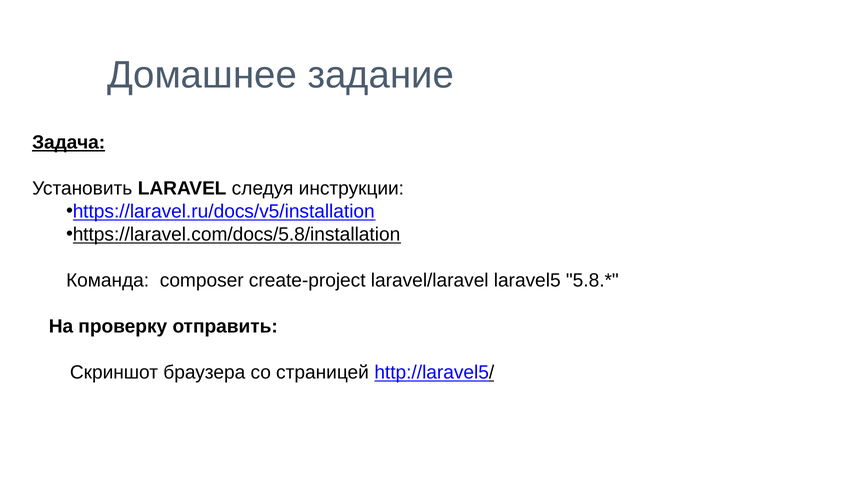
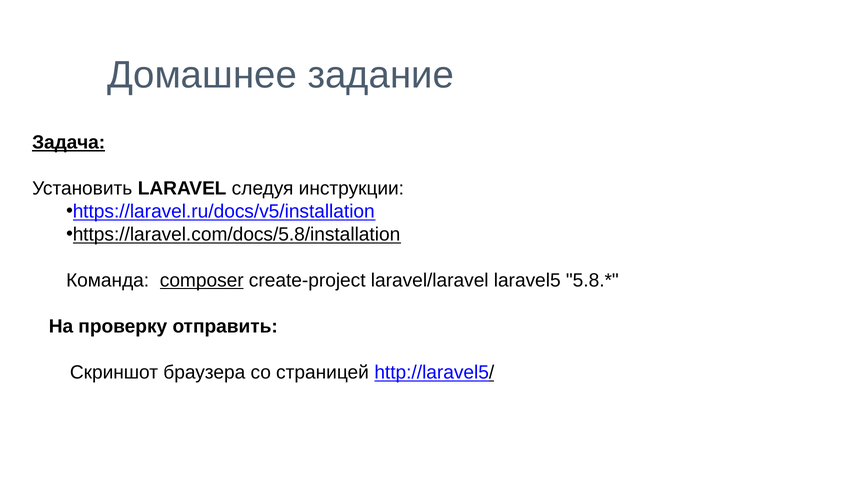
composer underline: none -> present
